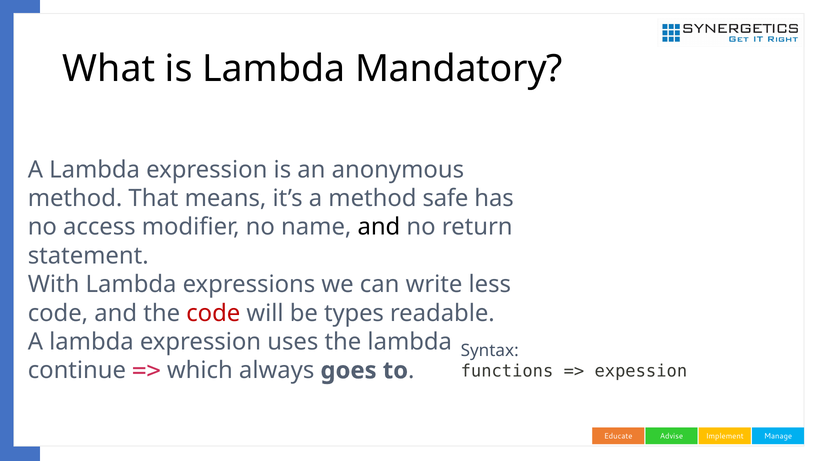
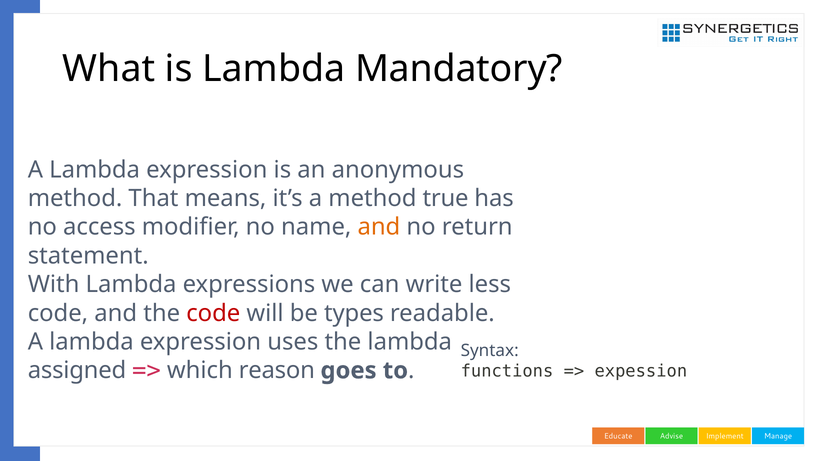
safe: safe -> true
and at (379, 227) colour: black -> orange
continue: continue -> assigned
always: always -> reason
